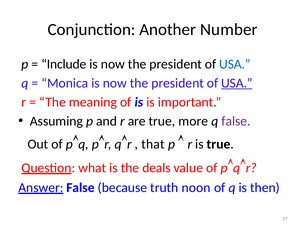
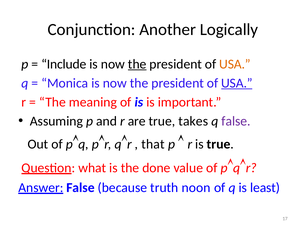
Number: Number -> Logically
the at (137, 64) underline: none -> present
USA at (235, 64) colour: blue -> orange
more: more -> takes
deals: deals -> done
then: then -> least
